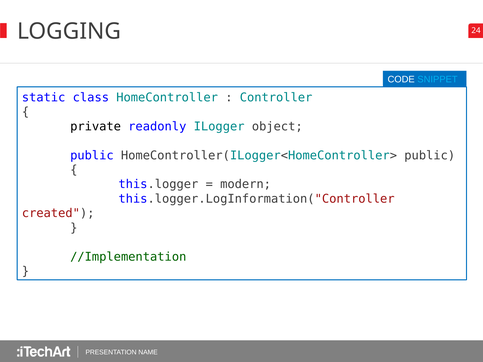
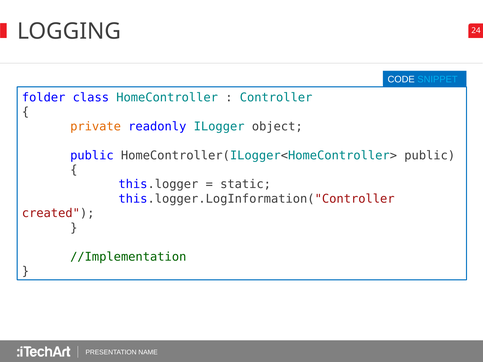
static: static -> folder
private colour: black -> orange
modern: modern -> static
